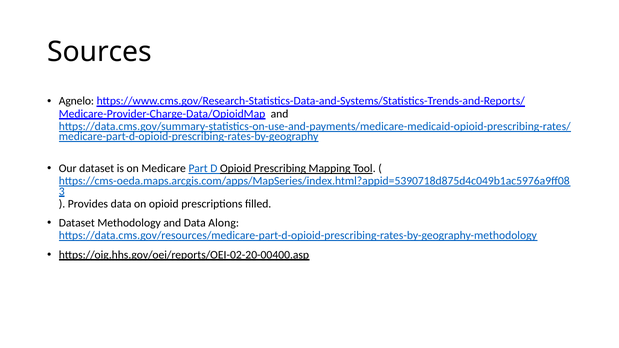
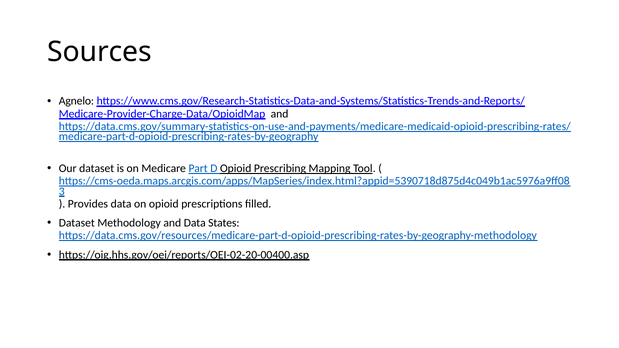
Along: Along -> States
